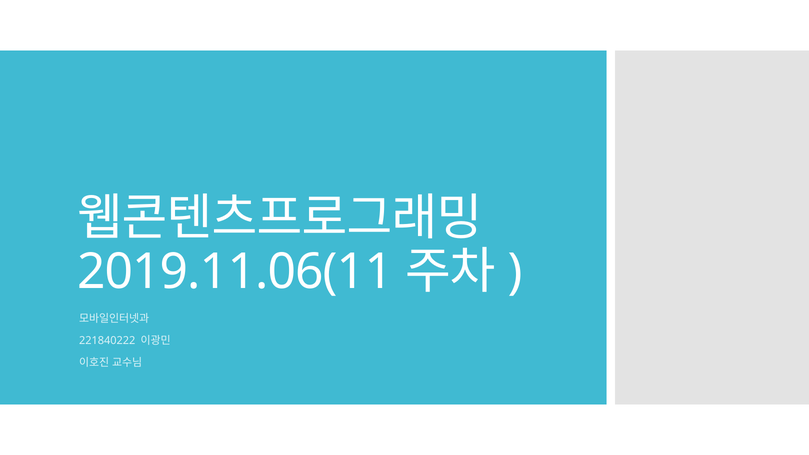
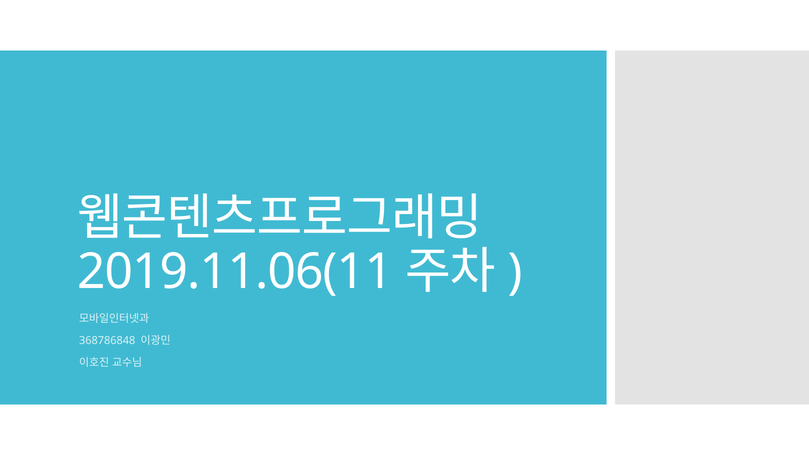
221840222: 221840222 -> 368786848
